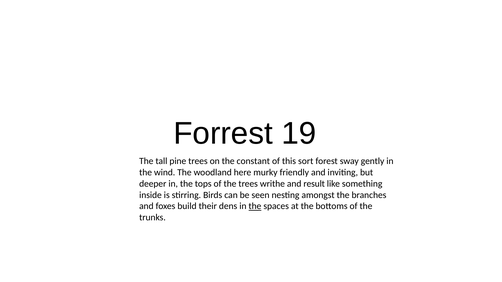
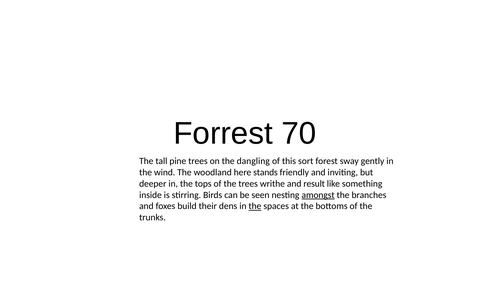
19: 19 -> 70
constant: constant -> dangling
murky: murky -> stands
amongst underline: none -> present
